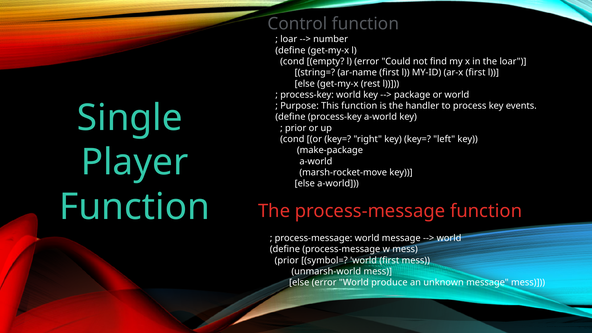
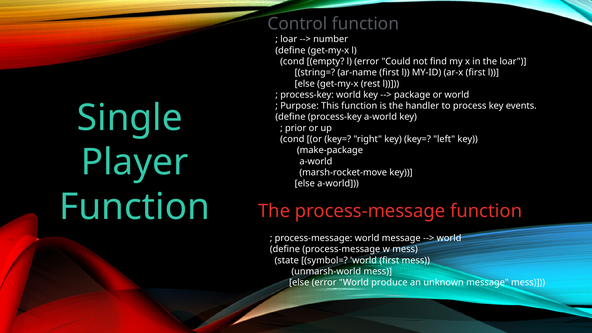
prior at (287, 260): prior -> state
